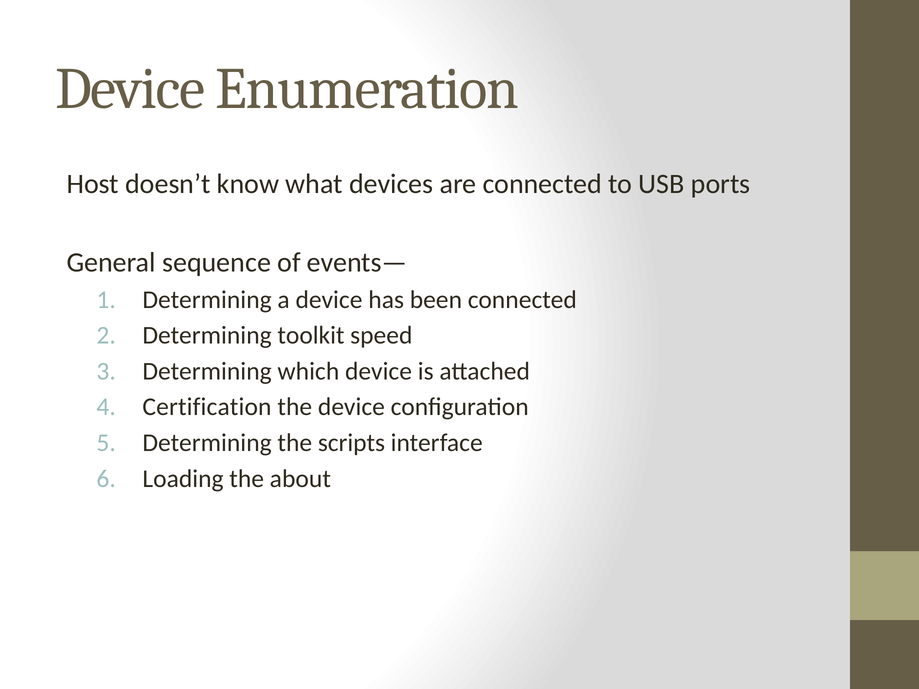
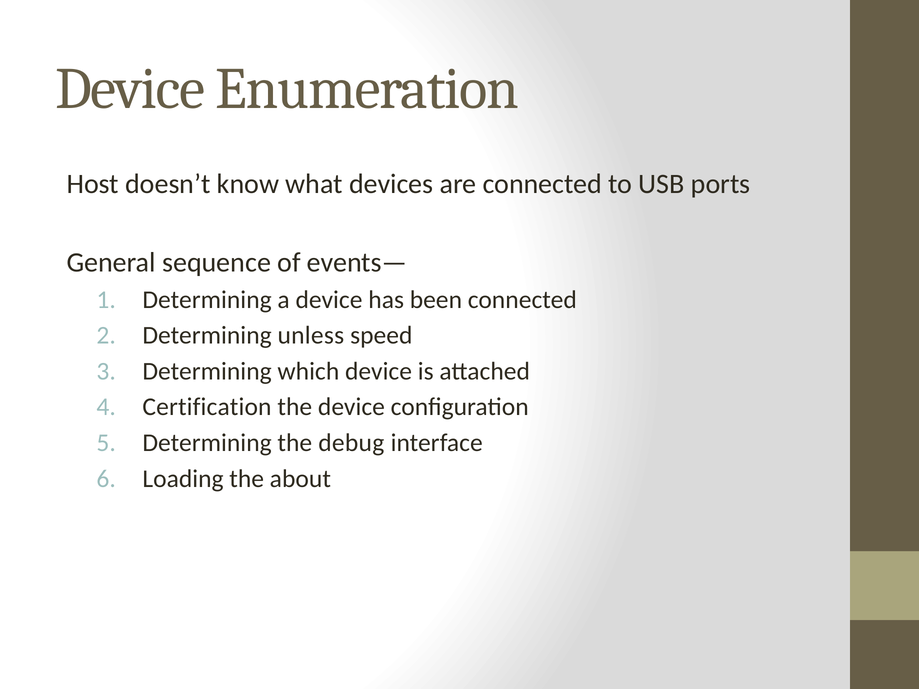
toolkit: toolkit -> unless
scripts: scripts -> debug
